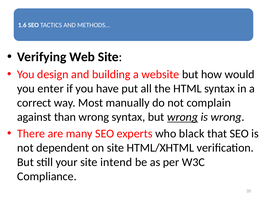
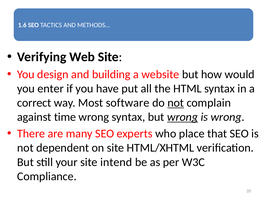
manually: manually -> software
not at (176, 103) underline: none -> present
than: than -> time
black: black -> place
